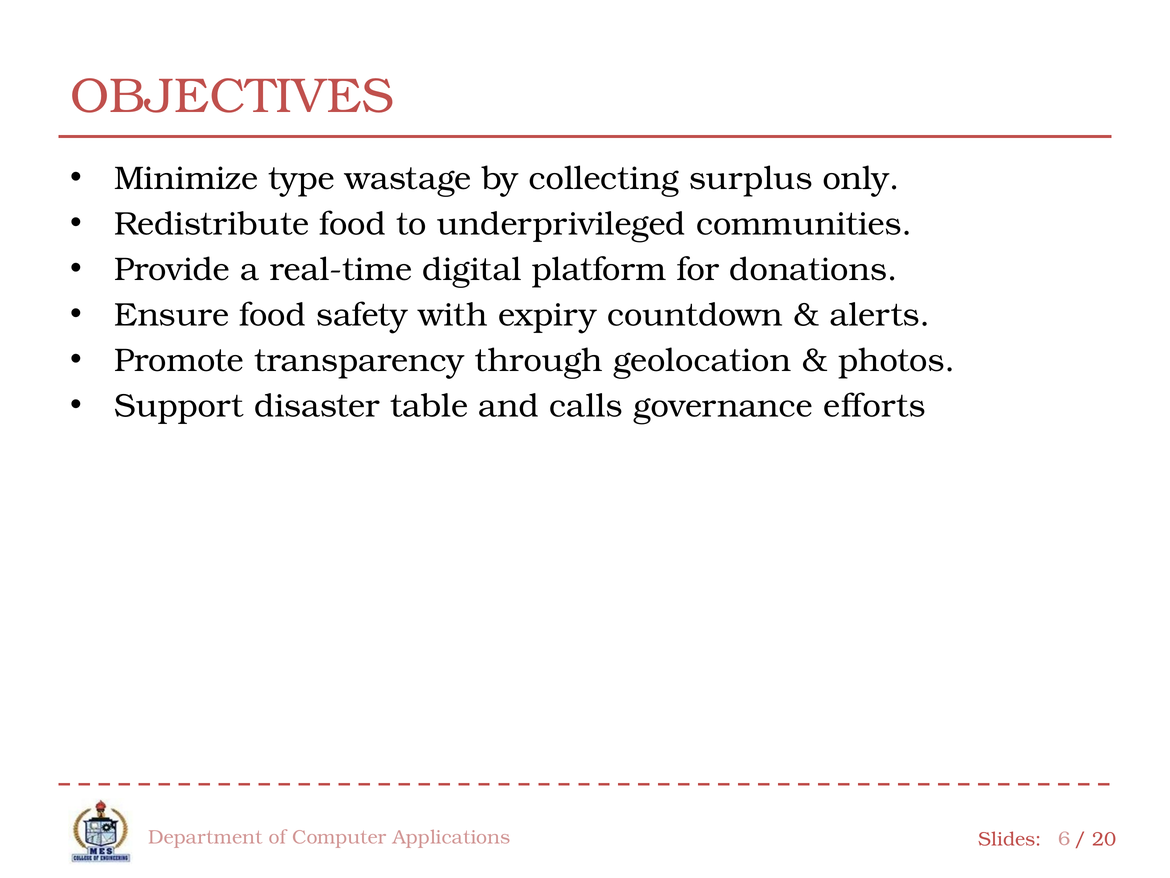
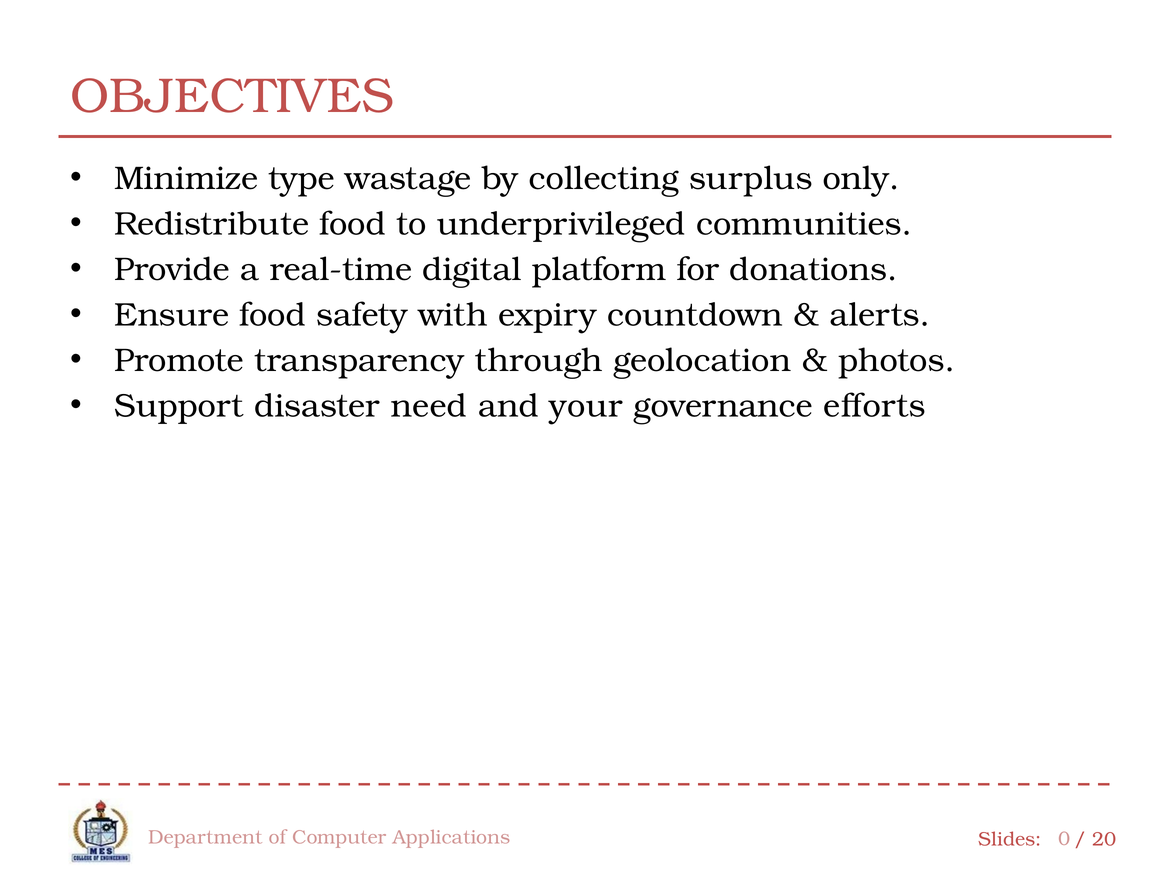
table: table -> need
calls: calls -> your
6: 6 -> 0
